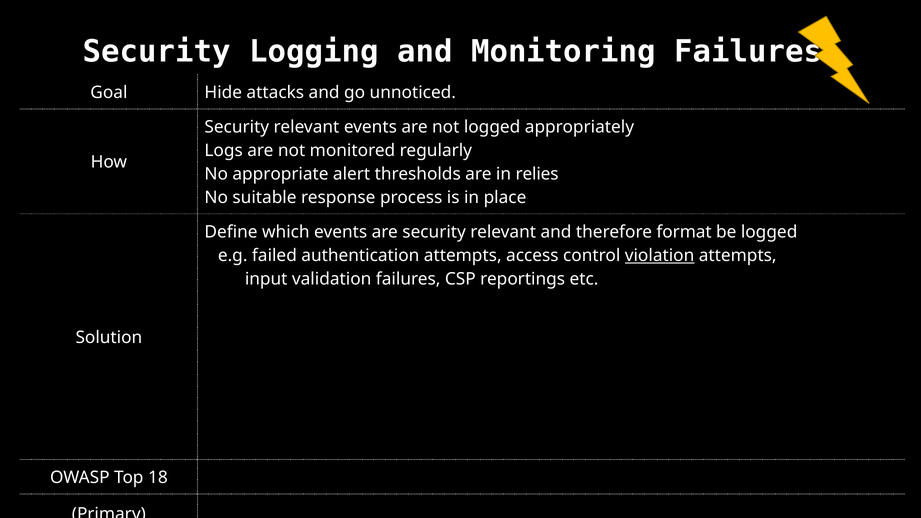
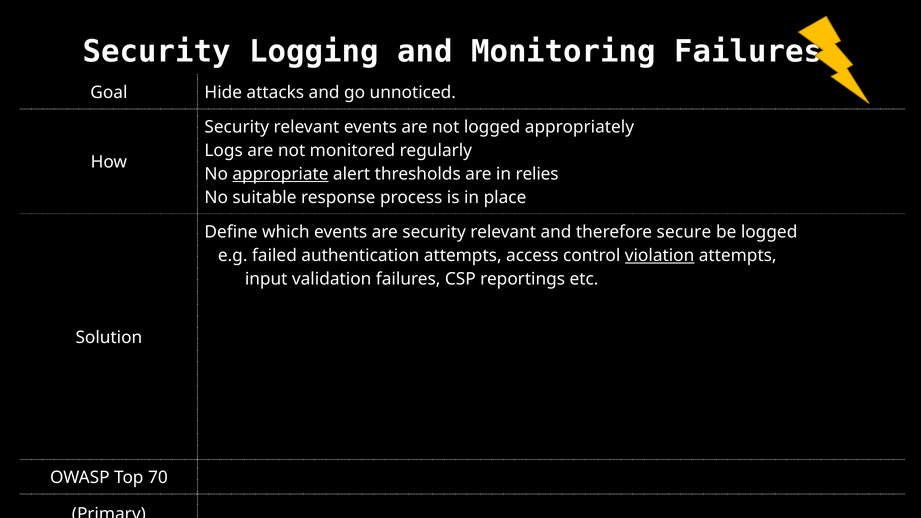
appropriate underline: none -> present
format: format -> secure
18: 18 -> 70
